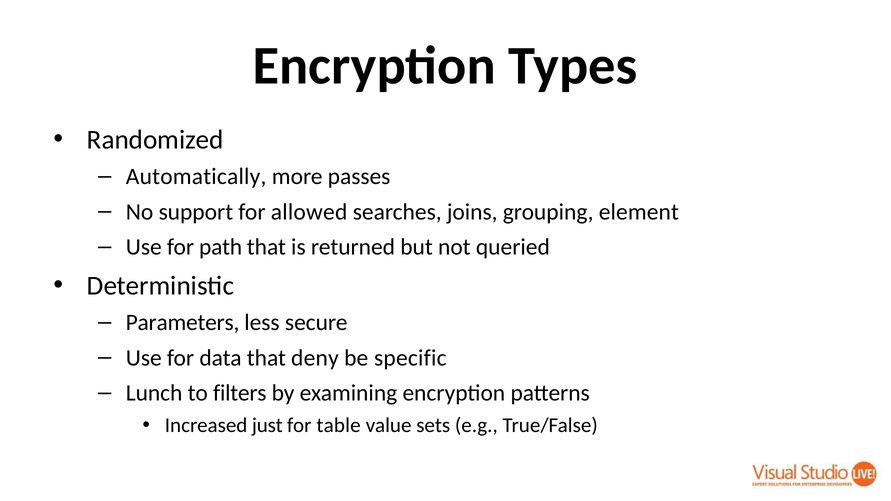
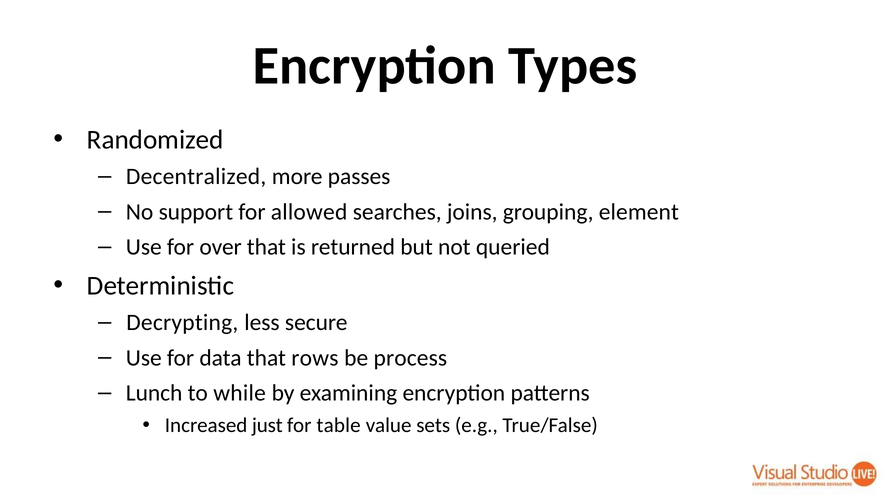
Automatically: Automatically -> Decentralized
path: path -> over
Parameters: Parameters -> Decrypting
deny: deny -> rows
specific: specific -> process
filters: filters -> while
